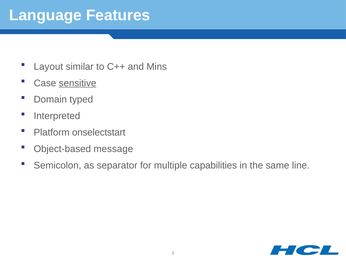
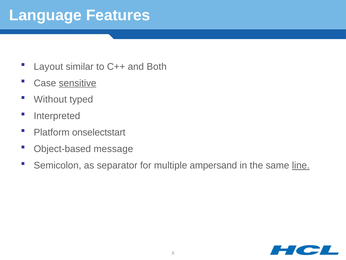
Mins: Mins -> Both
Domain: Domain -> Without
capabilities: capabilities -> ampersand
line underline: none -> present
